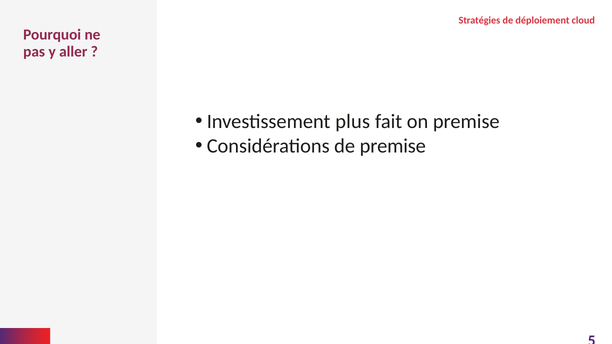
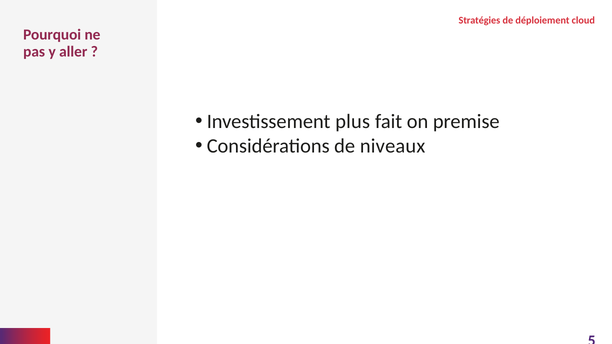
de premise: premise -> niveaux
